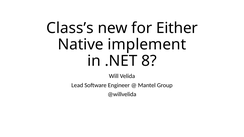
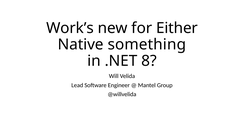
Class’s: Class’s -> Work’s
implement: implement -> something
